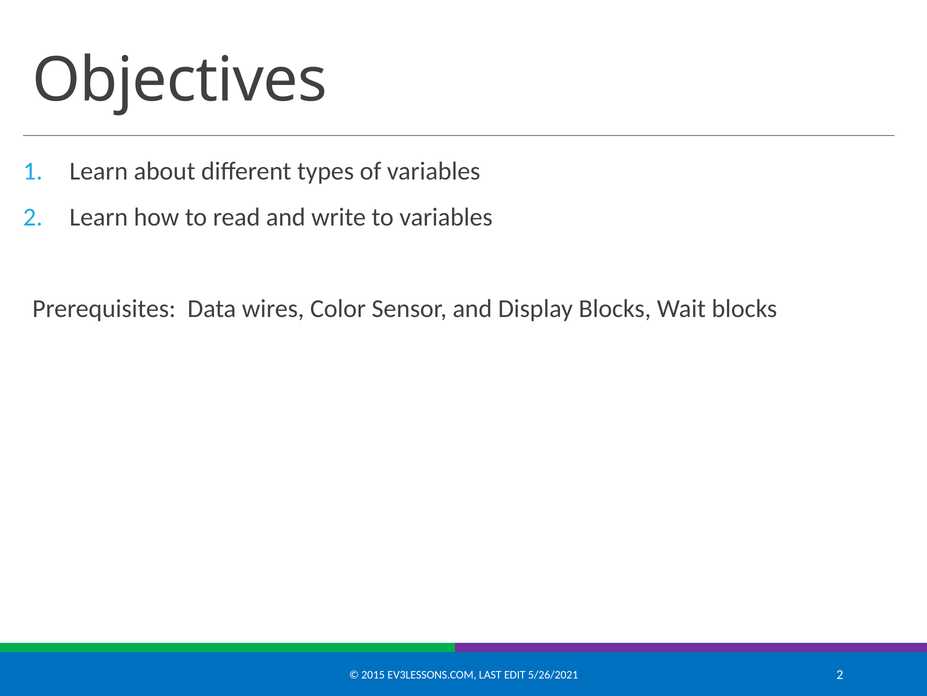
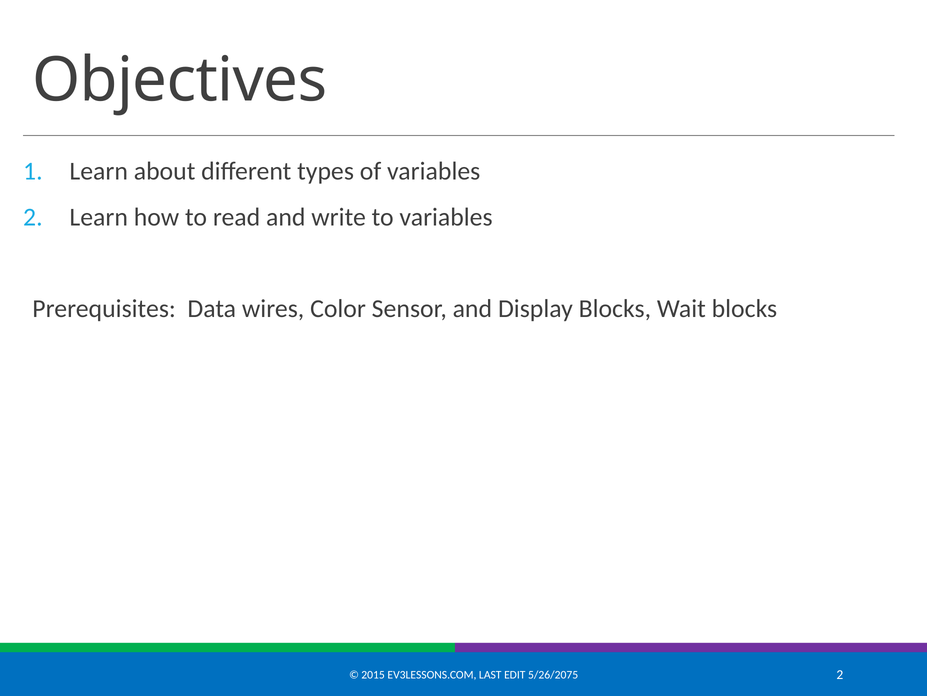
5/26/2021: 5/26/2021 -> 5/26/2075
